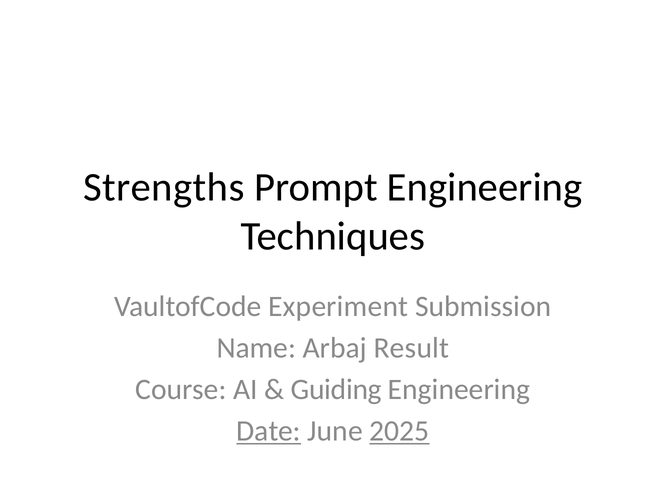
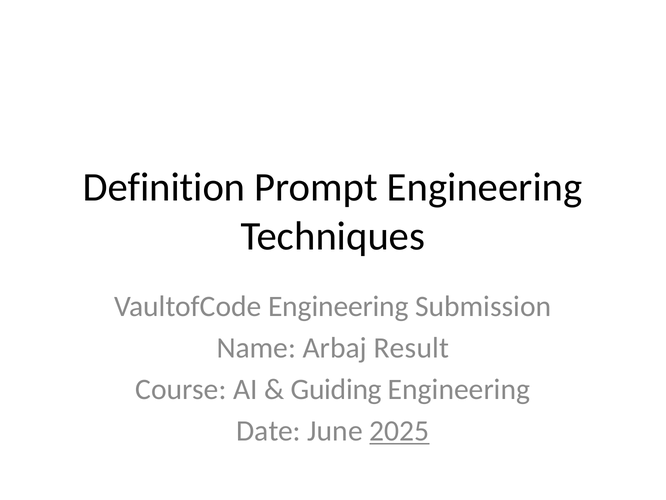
Strengths: Strengths -> Definition
VaultofCode Experiment: Experiment -> Engineering
Date underline: present -> none
